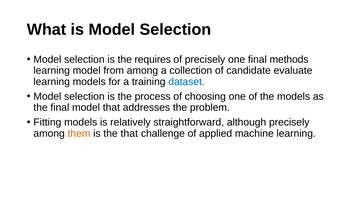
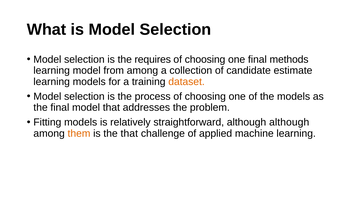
precisely at (205, 60): precisely -> choosing
evaluate: evaluate -> estimate
dataset colour: blue -> orange
although precisely: precisely -> although
